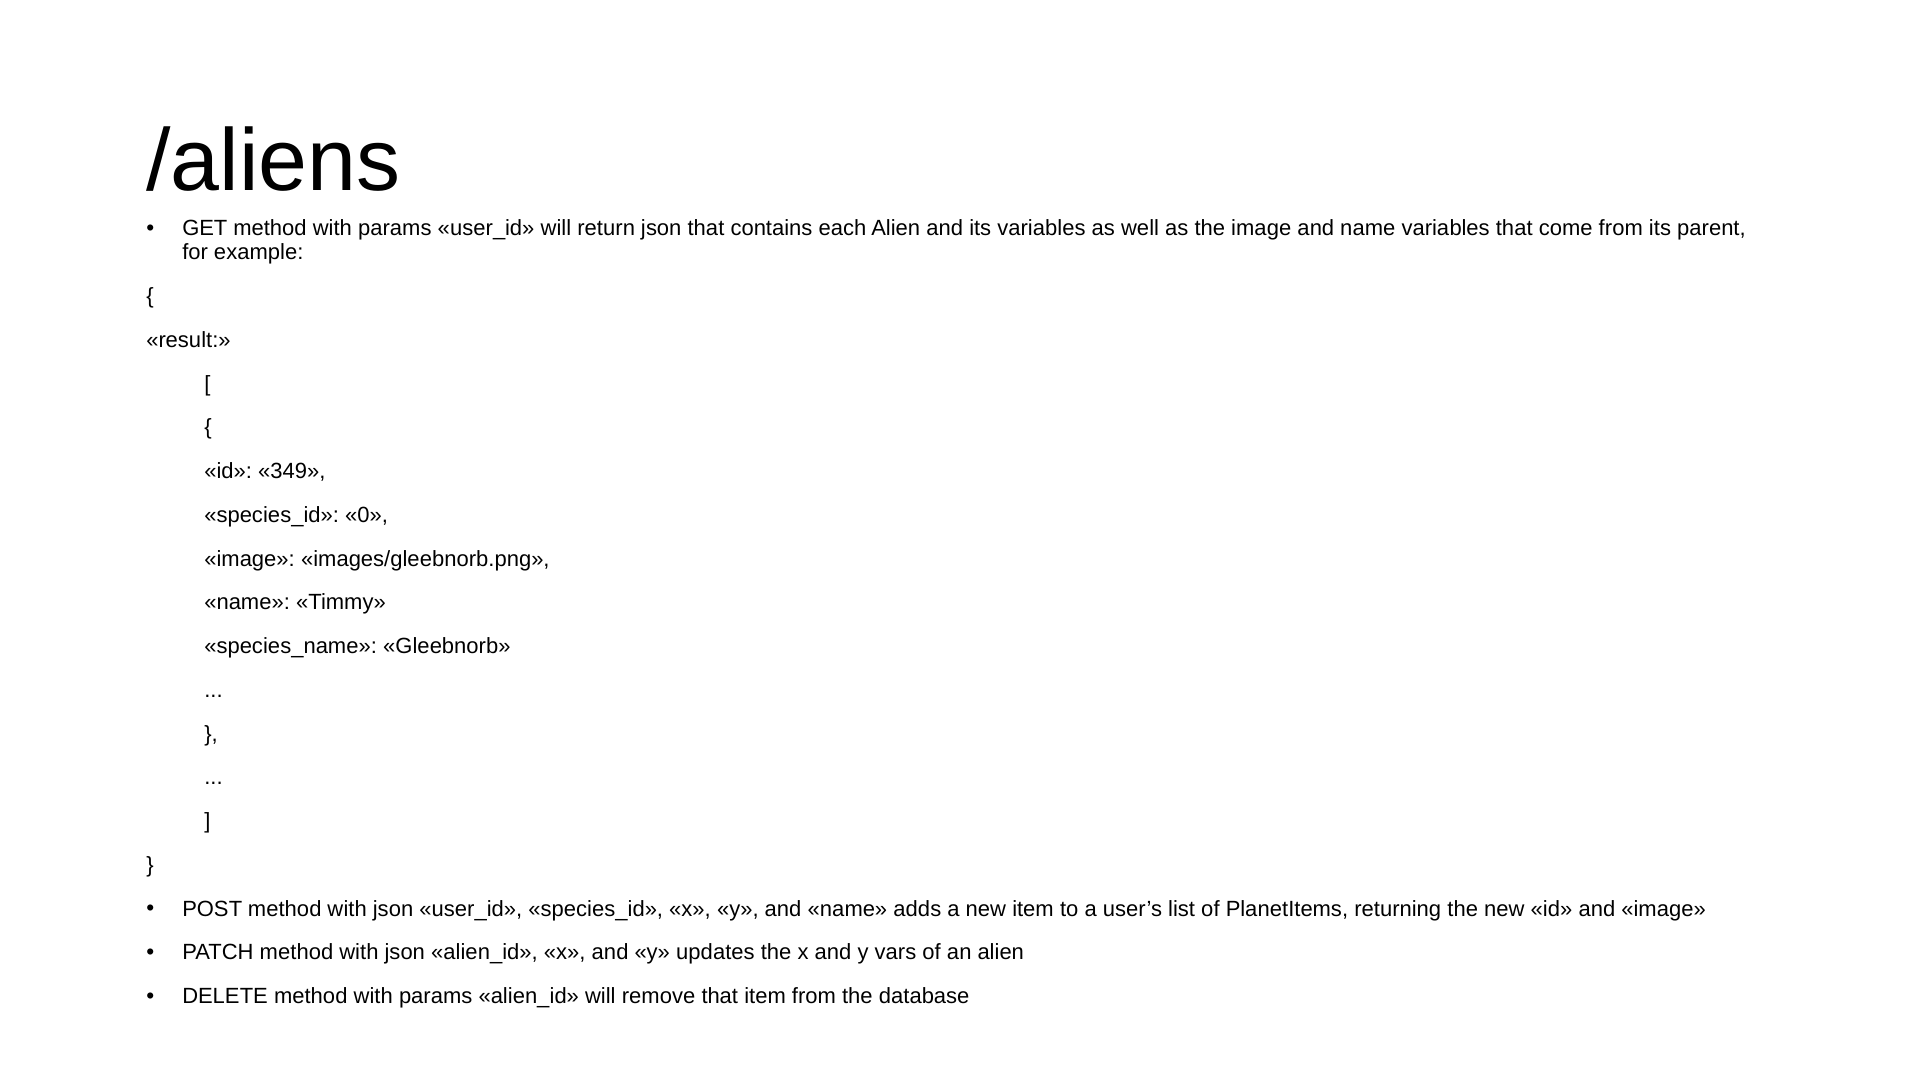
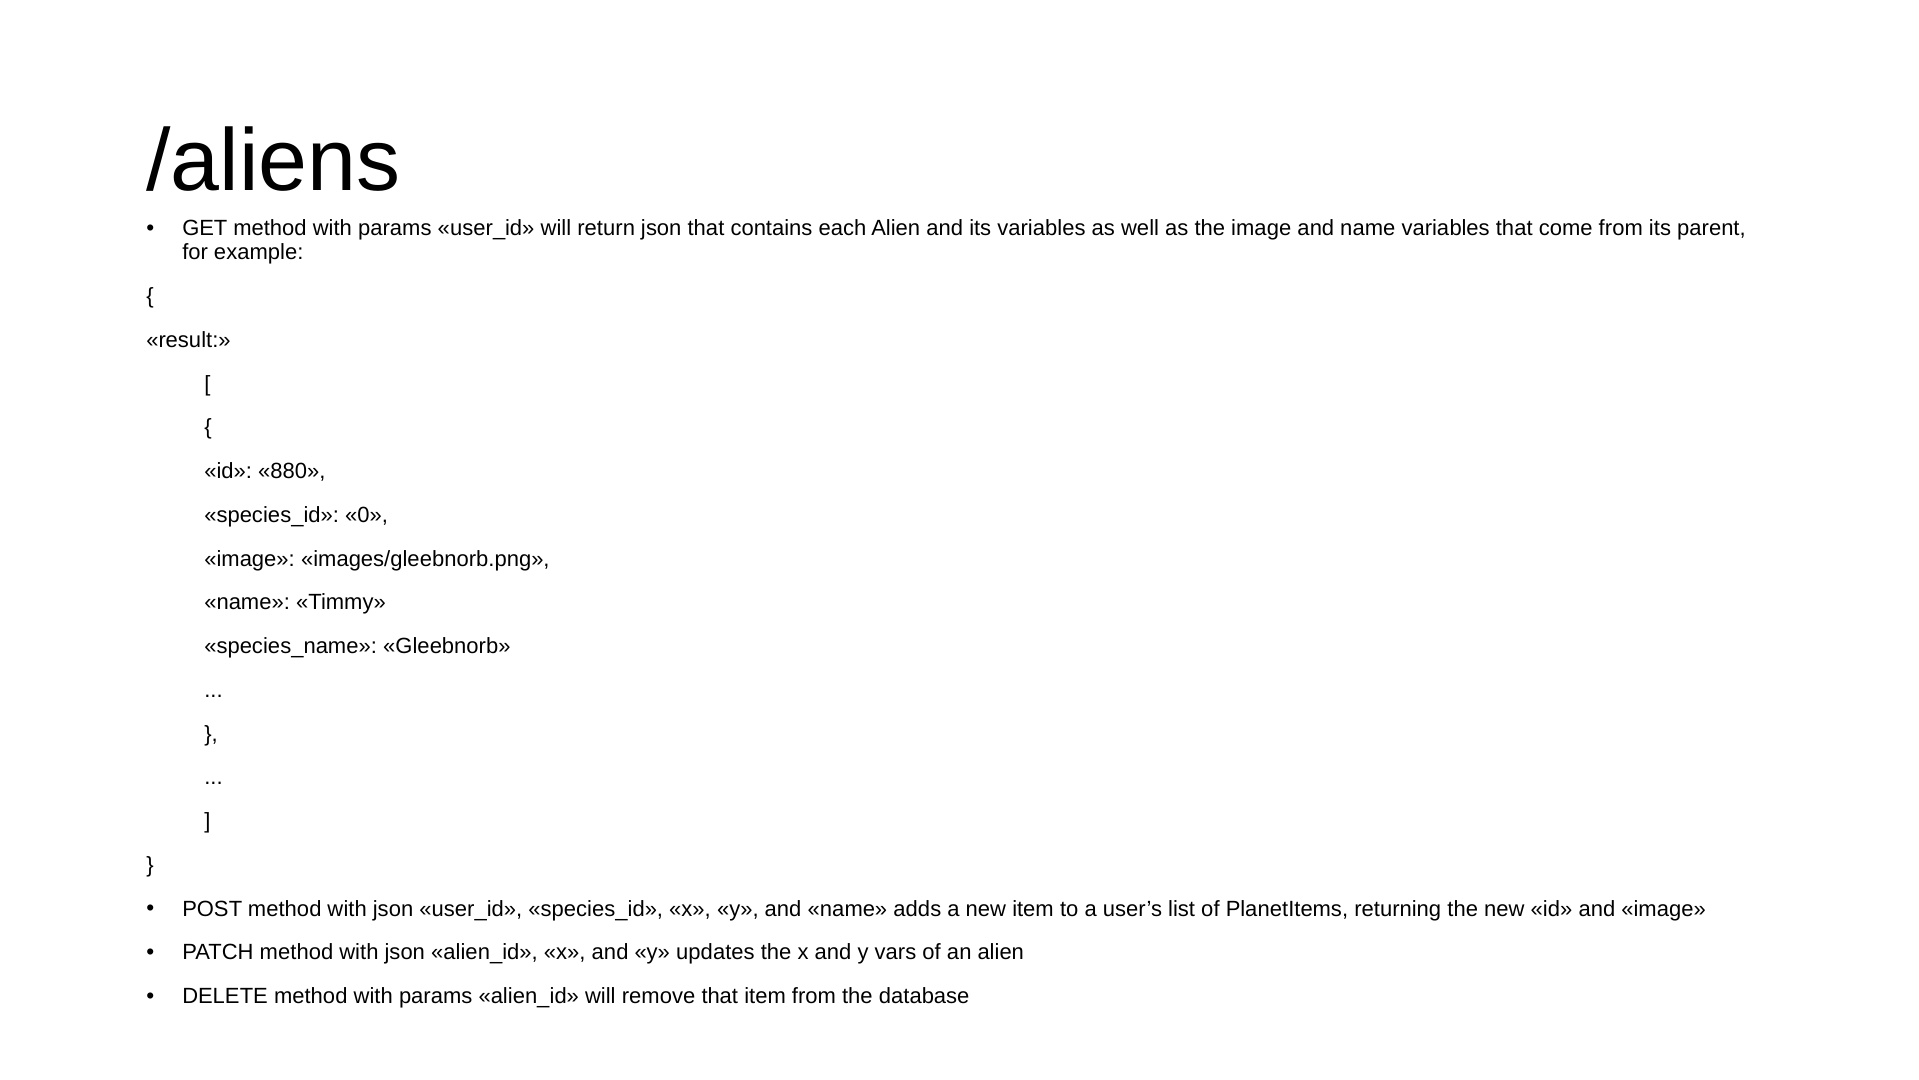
349: 349 -> 880
